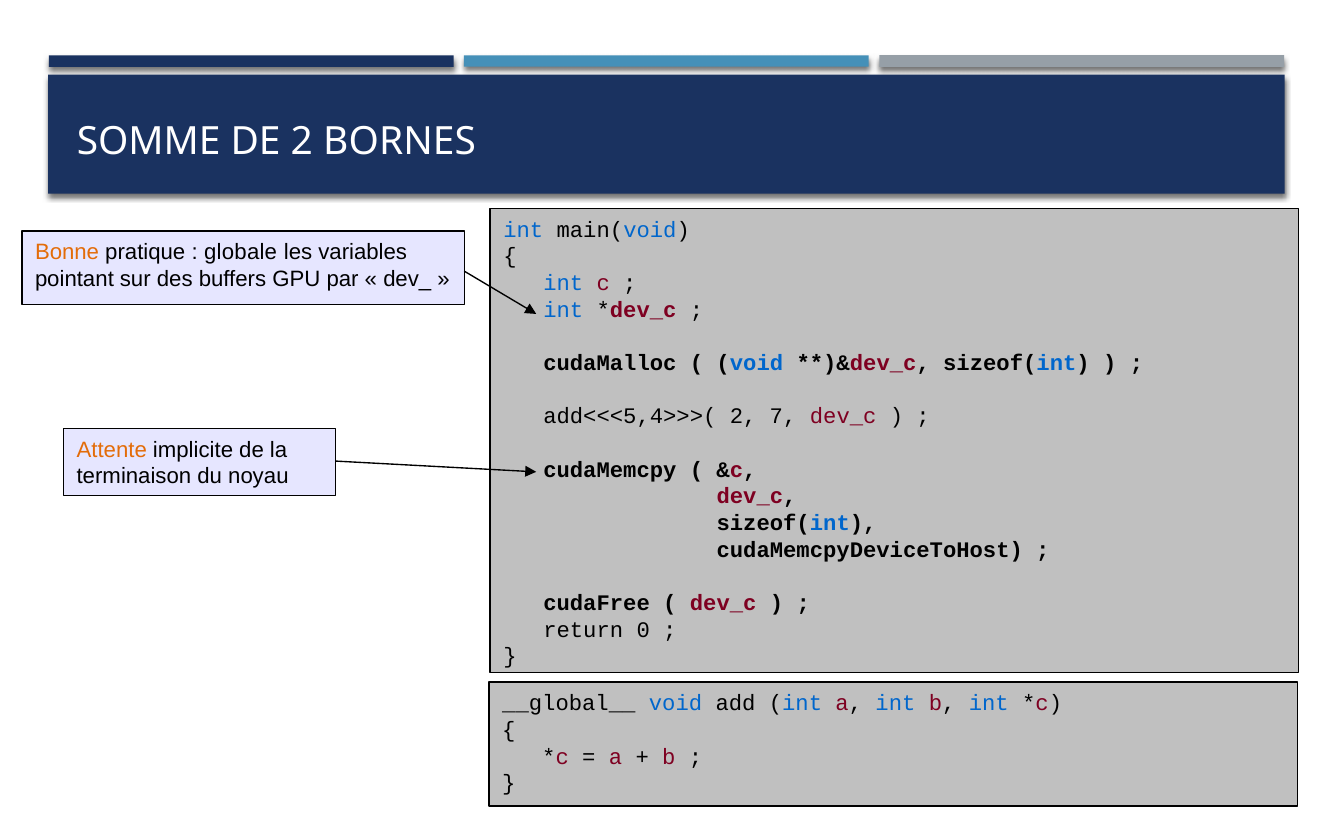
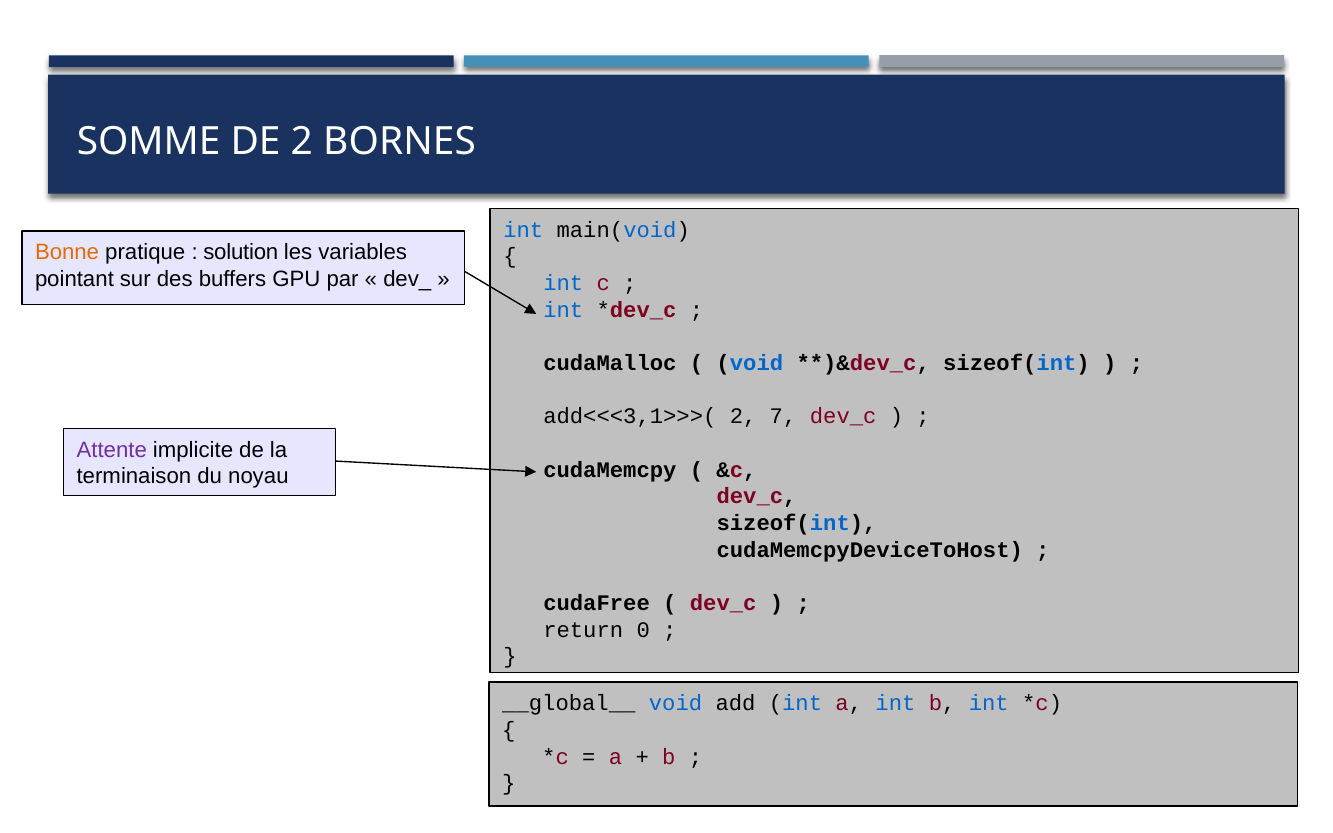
globale: globale -> solution
add<<<5,4>>>(: add<<<5,4>>>( -> add<<<3,1>>>(
Attente colour: orange -> purple
